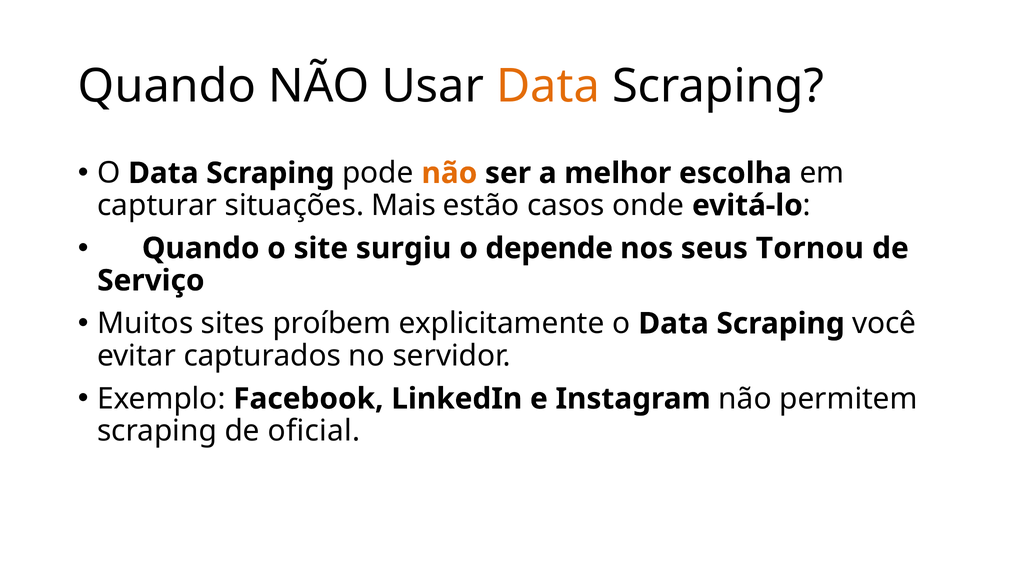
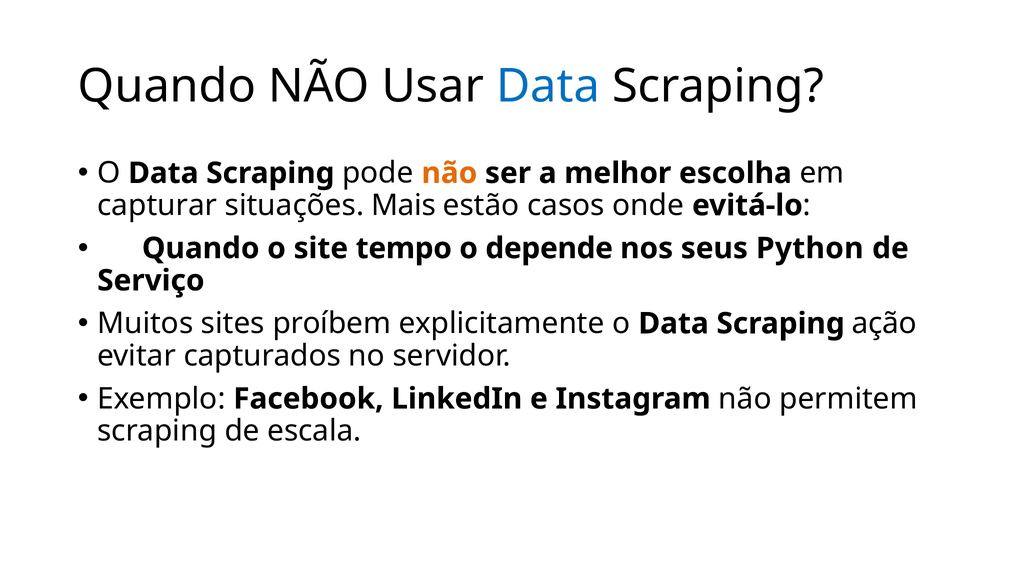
Data at (548, 86) colour: orange -> blue
surgiu: surgiu -> tempo
Tornou: Tornou -> Python
você: você -> ação
oficial: oficial -> escala
